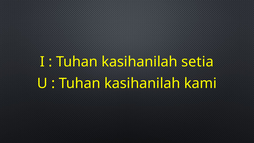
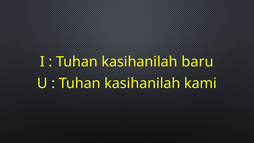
setia: setia -> baru
